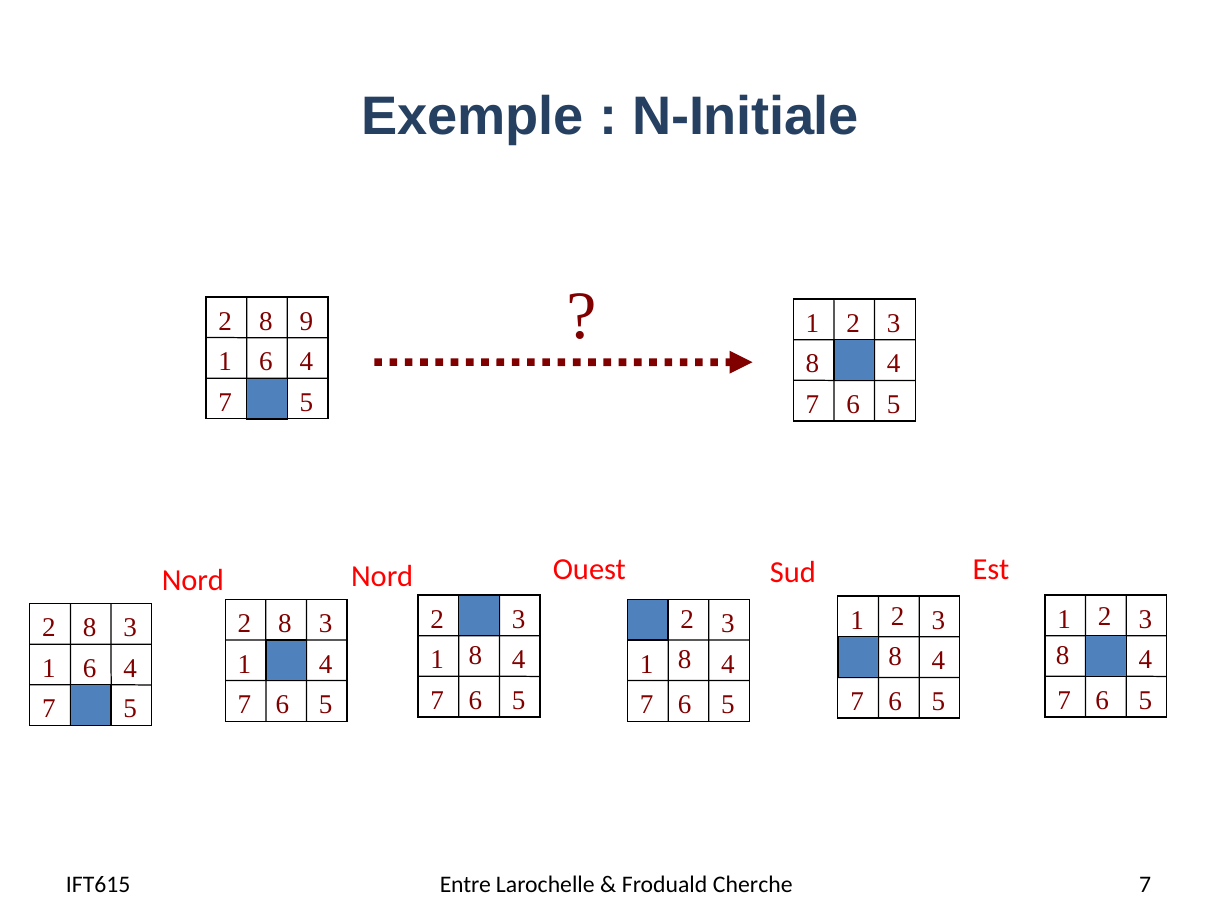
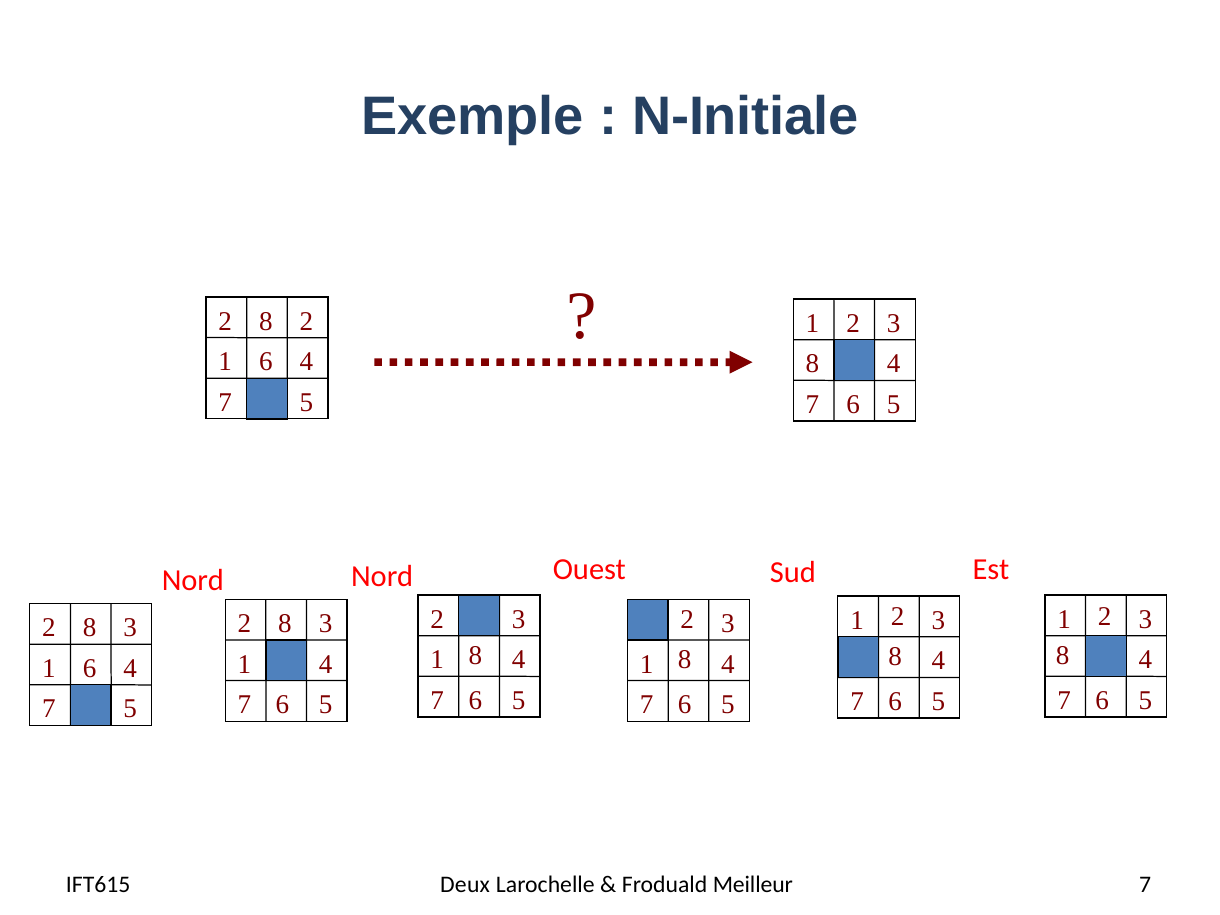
2 9: 9 -> 2
Entre: Entre -> Deux
Cherche: Cherche -> Meilleur
